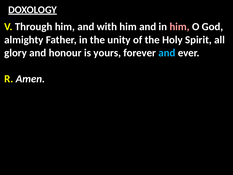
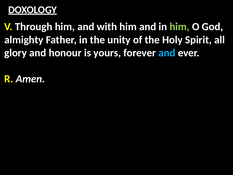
him at (180, 27) colour: pink -> light green
